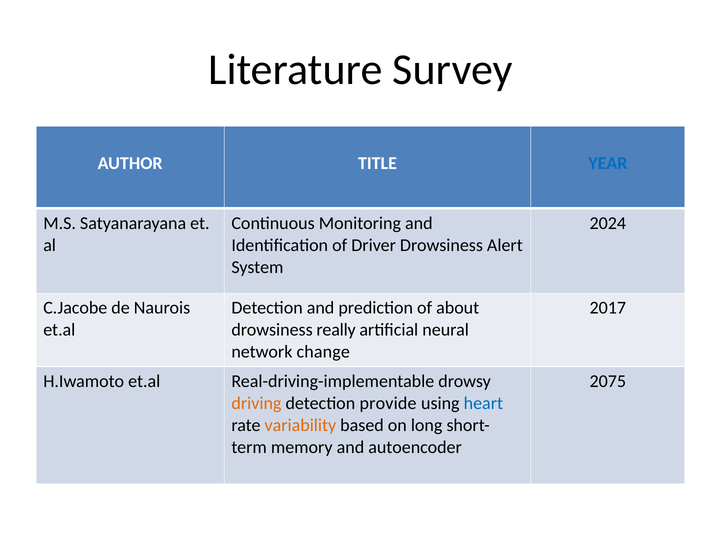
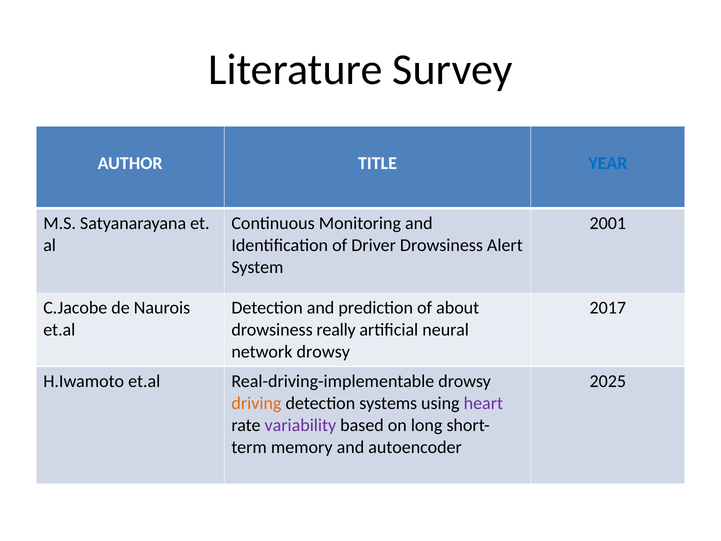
2024: 2024 -> 2001
network change: change -> drowsy
2075: 2075 -> 2025
provide: provide -> systems
heart colour: blue -> purple
variability colour: orange -> purple
